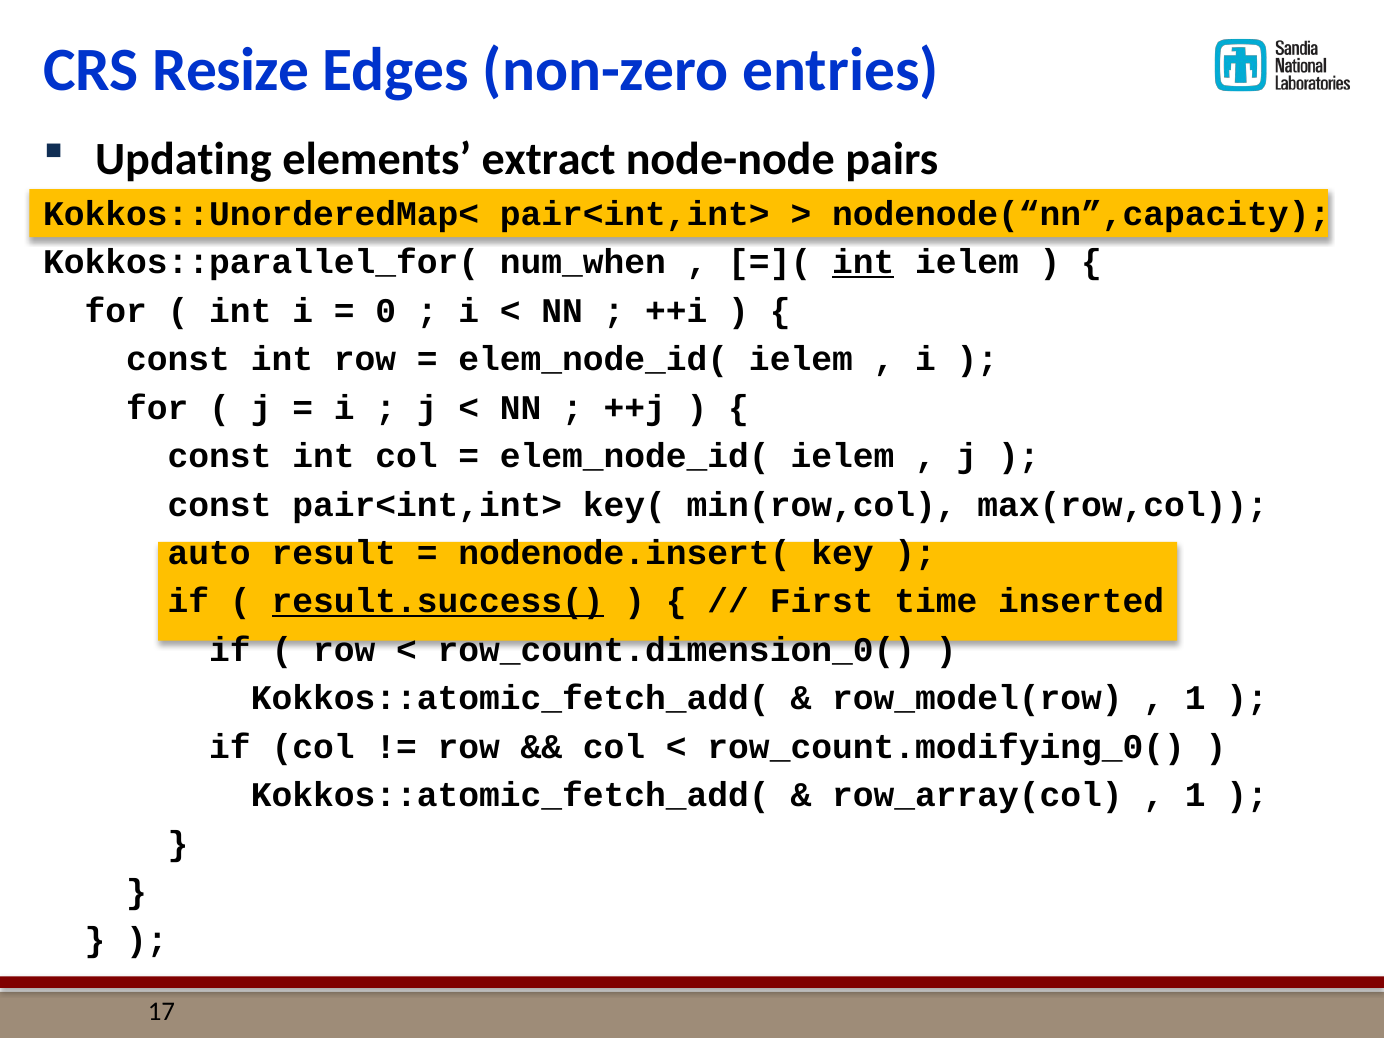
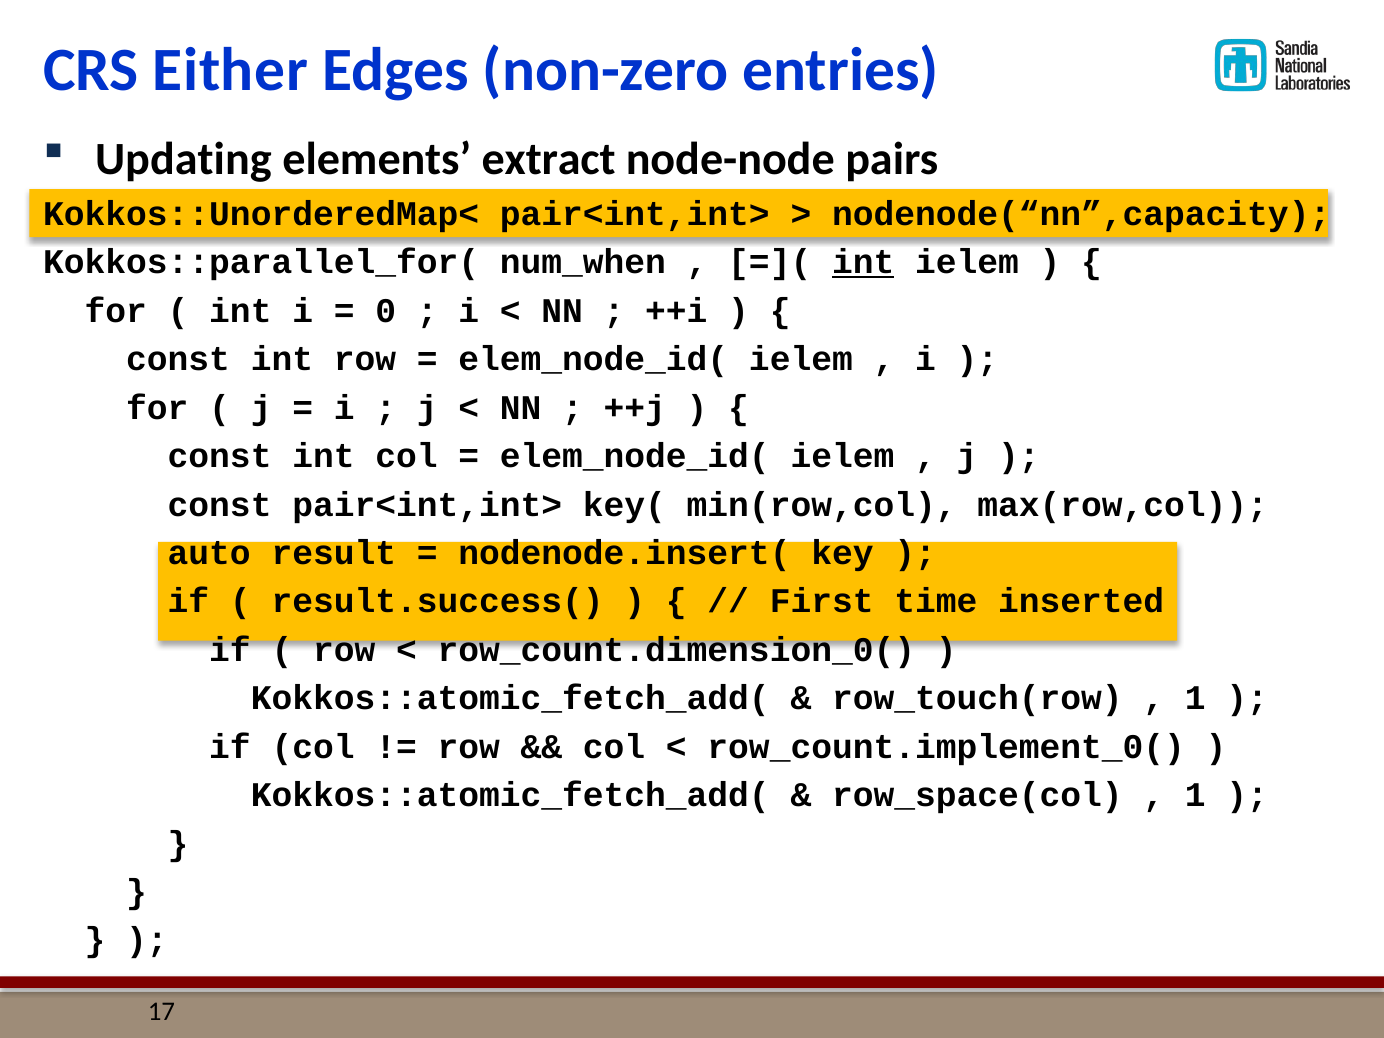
Resize: Resize -> Either
result.success( underline: present -> none
row_model(row: row_model(row -> row_touch(row
row_count.modifying_0(: row_count.modifying_0( -> row_count.implement_0(
row_array(col: row_array(col -> row_space(col
